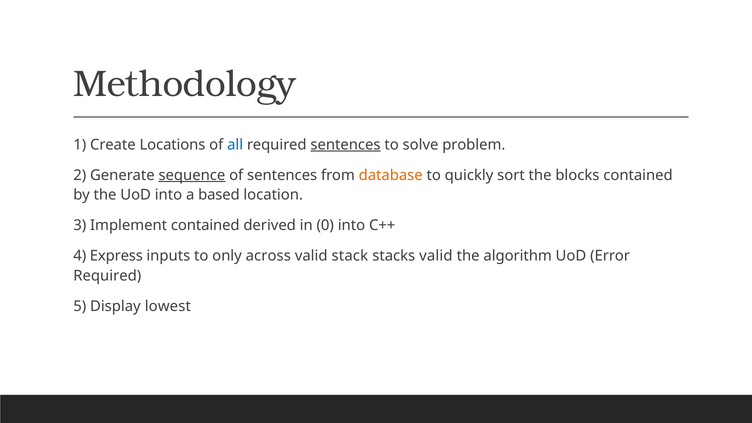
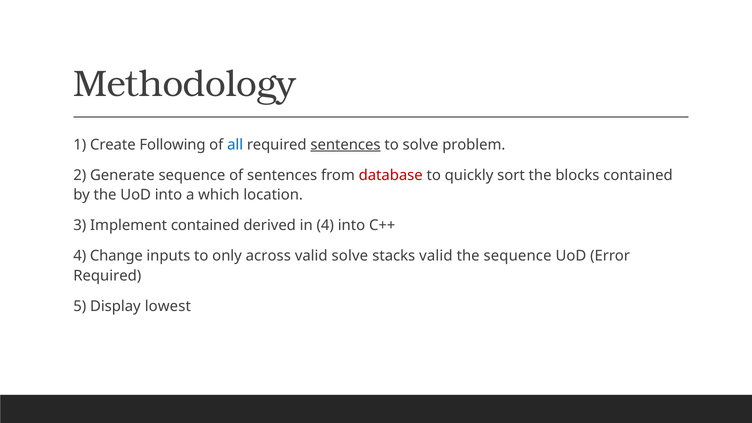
Locations: Locations -> Following
sequence at (192, 175) underline: present -> none
database colour: orange -> red
based: based -> which
in 0: 0 -> 4
Express: Express -> Change
valid stack: stack -> solve
the algorithm: algorithm -> sequence
